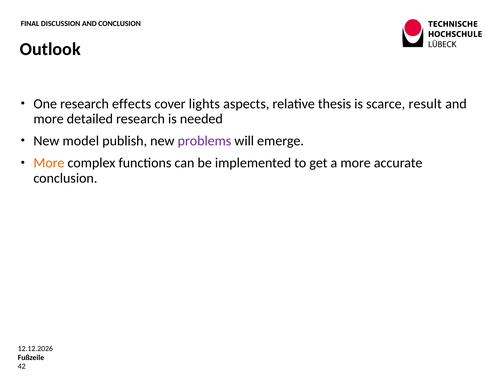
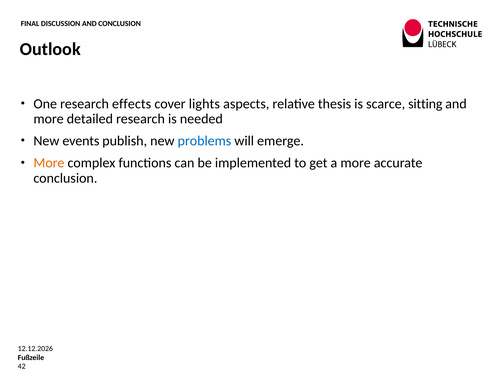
result: result -> sitting
model: model -> events
problems colour: purple -> blue
